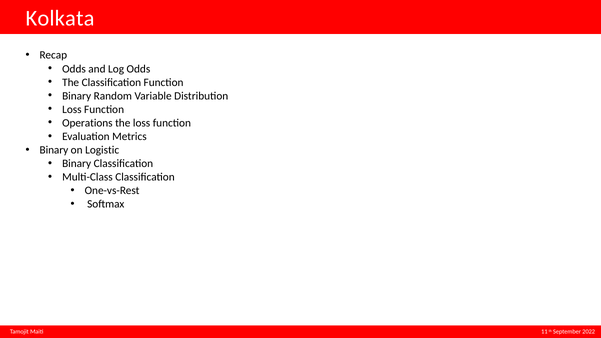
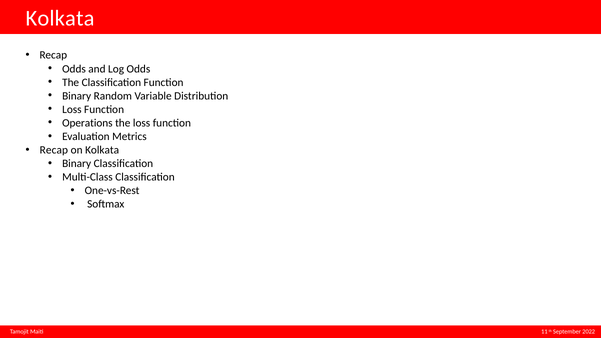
Binary at (54, 150): Binary -> Recap
on Logistic: Logistic -> Kolkata
